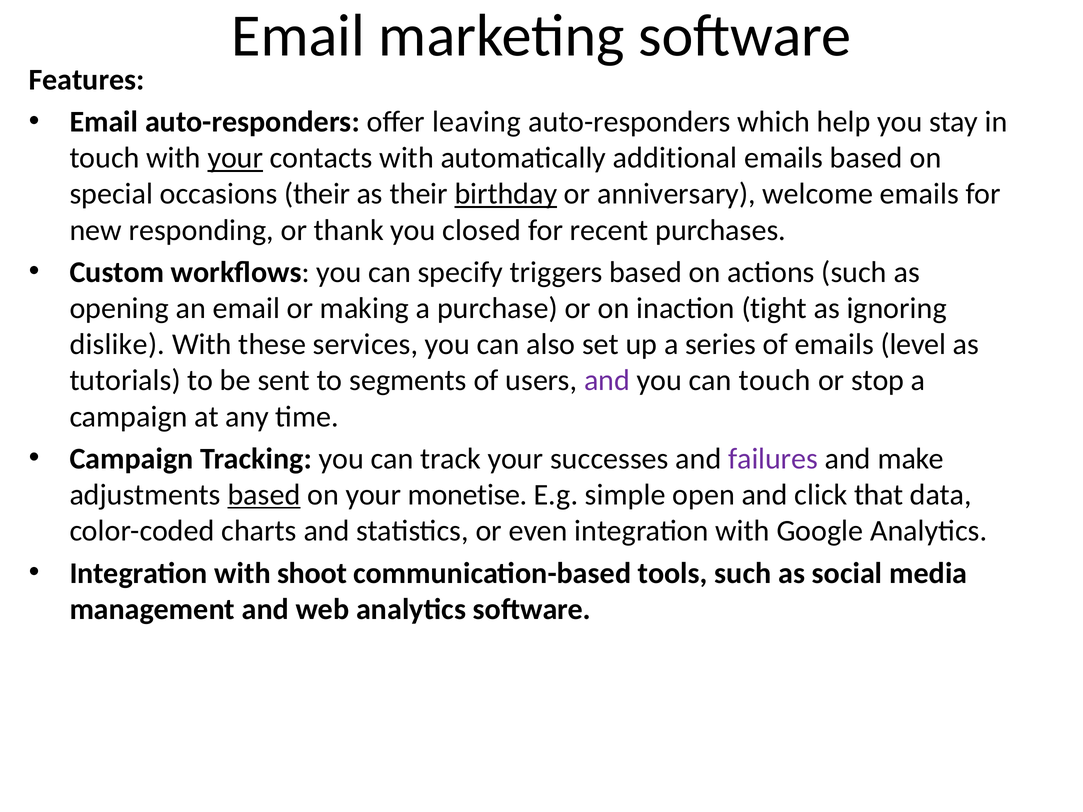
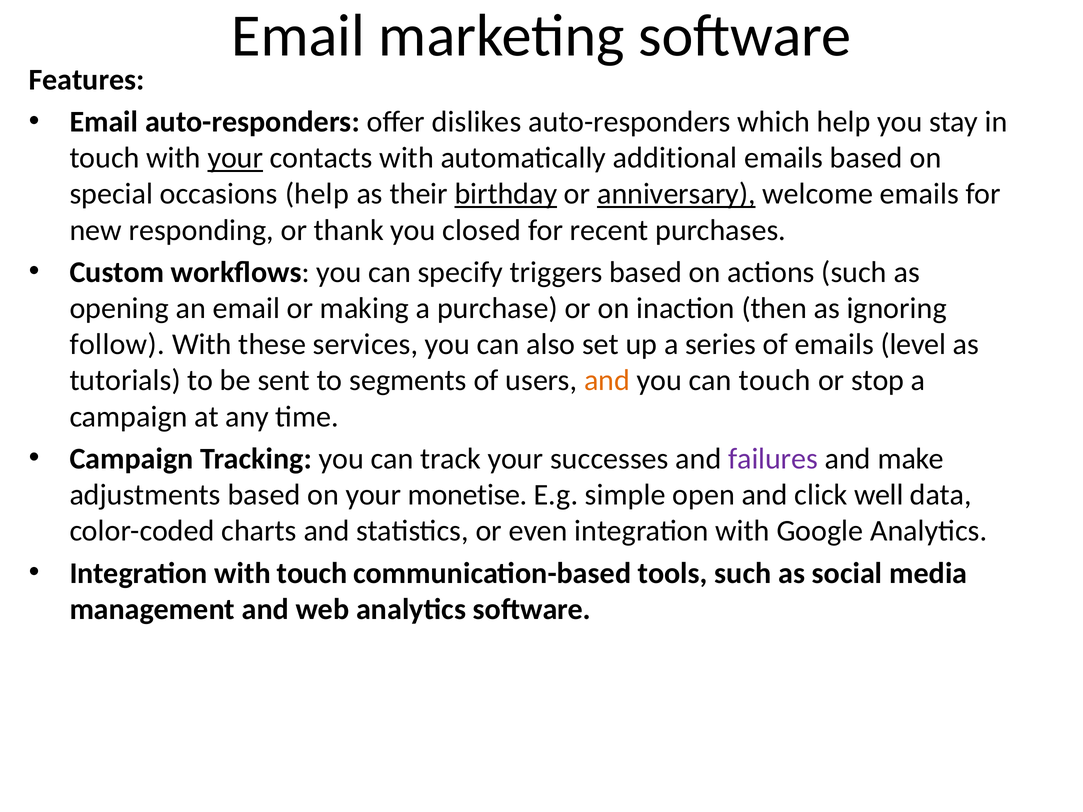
leaving: leaving -> dislikes
occasions their: their -> help
anniversary underline: none -> present
tight: tight -> then
dislike: dislike -> follow
and at (607, 381) colour: purple -> orange
based at (264, 495) underline: present -> none
that: that -> well
with shoot: shoot -> touch
